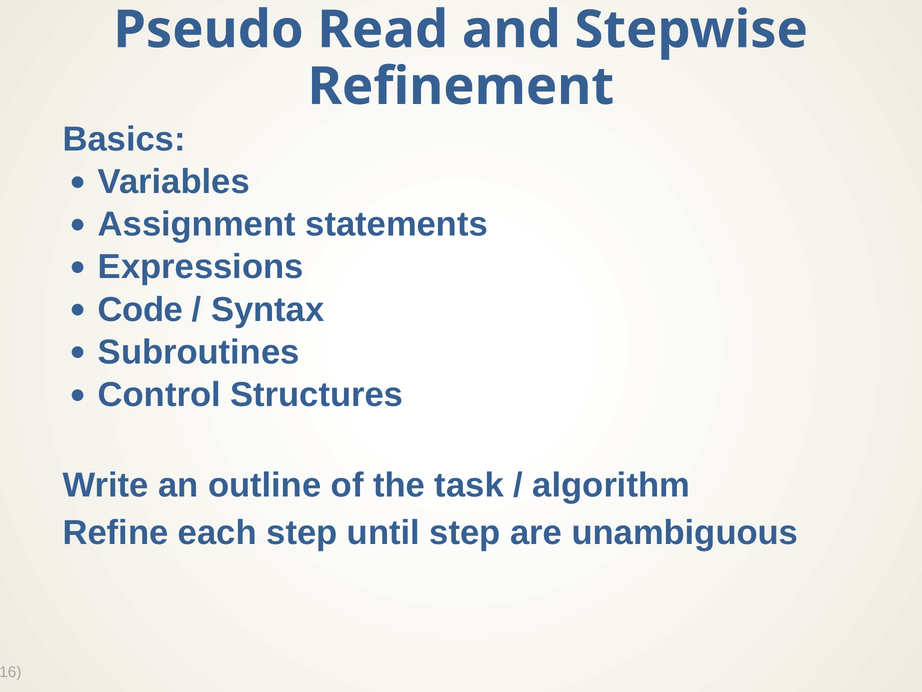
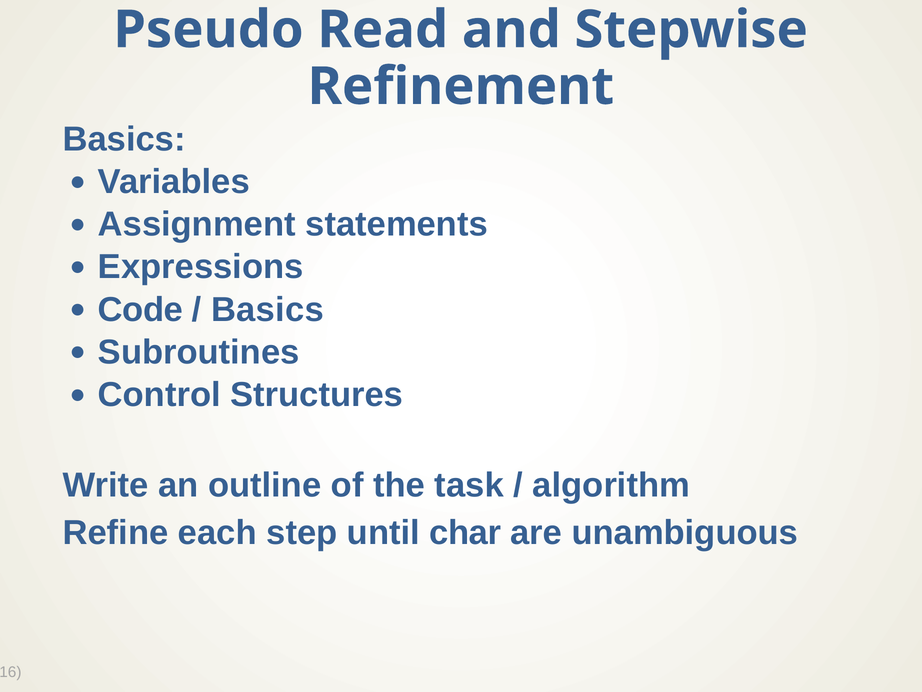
Syntax at (268, 309): Syntax -> Basics
until step: step -> char
